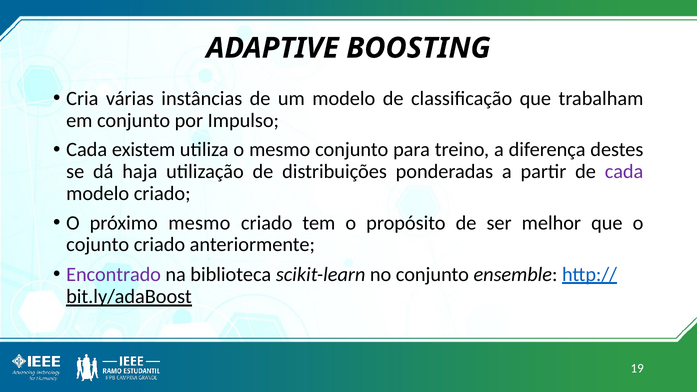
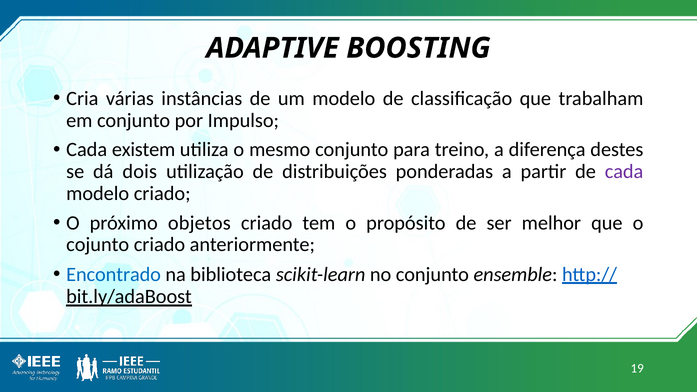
haja: haja -> dois
próximo mesmo: mesmo -> objetos
Encontrado colour: purple -> blue
